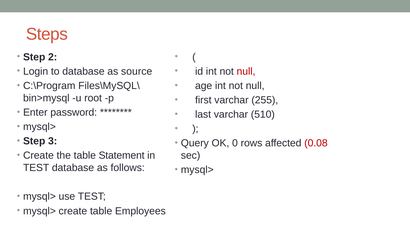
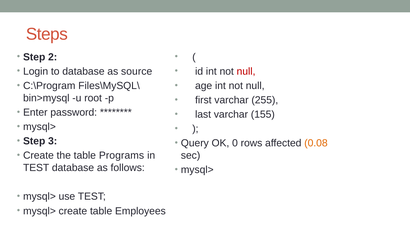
510: 510 -> 155
0.08 colour: red -> orange
Statement: Statement -> Programs
